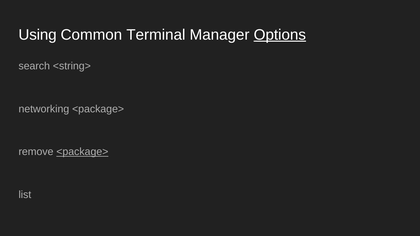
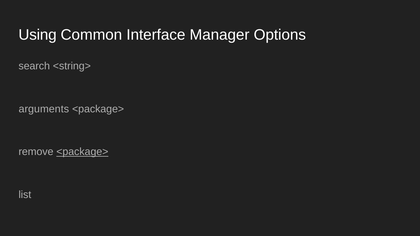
Terminal: Terminal -> Interface
Options underline: present -> none
networking: networking -> arguments
